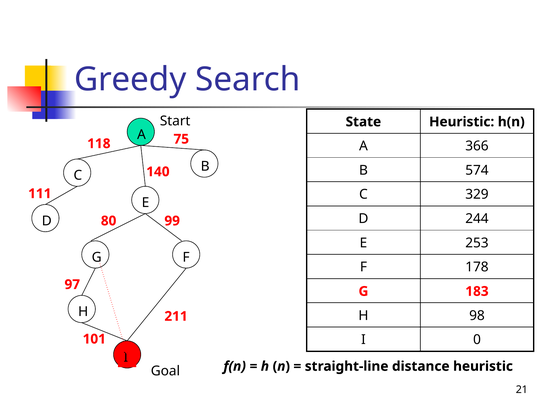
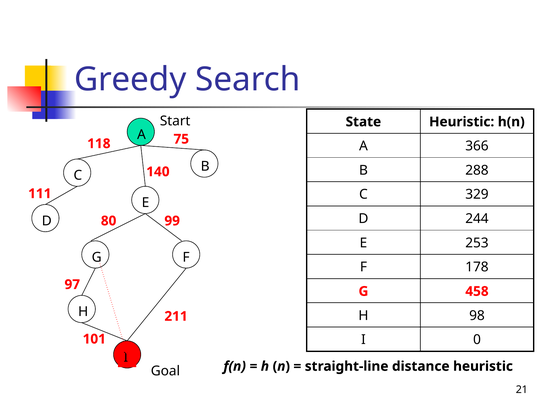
574: 574 -> 288
183: 183 -> 458
